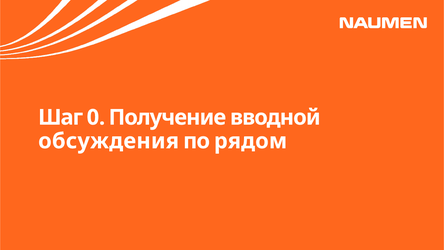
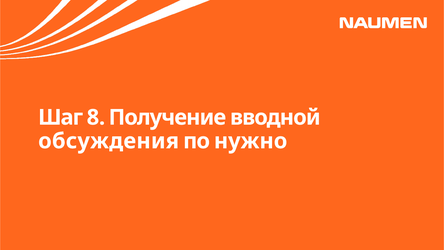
0: 0 -> 8
рядом: рядом -> нужно
